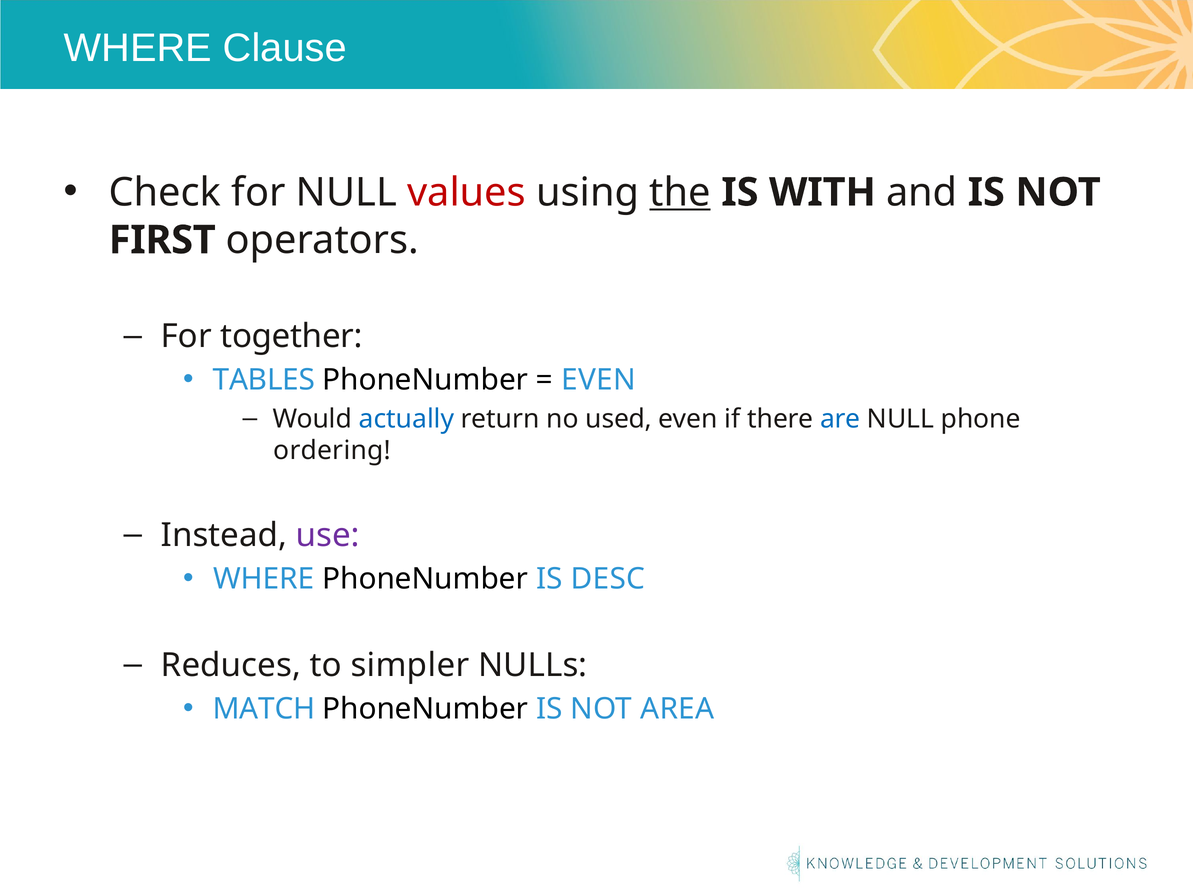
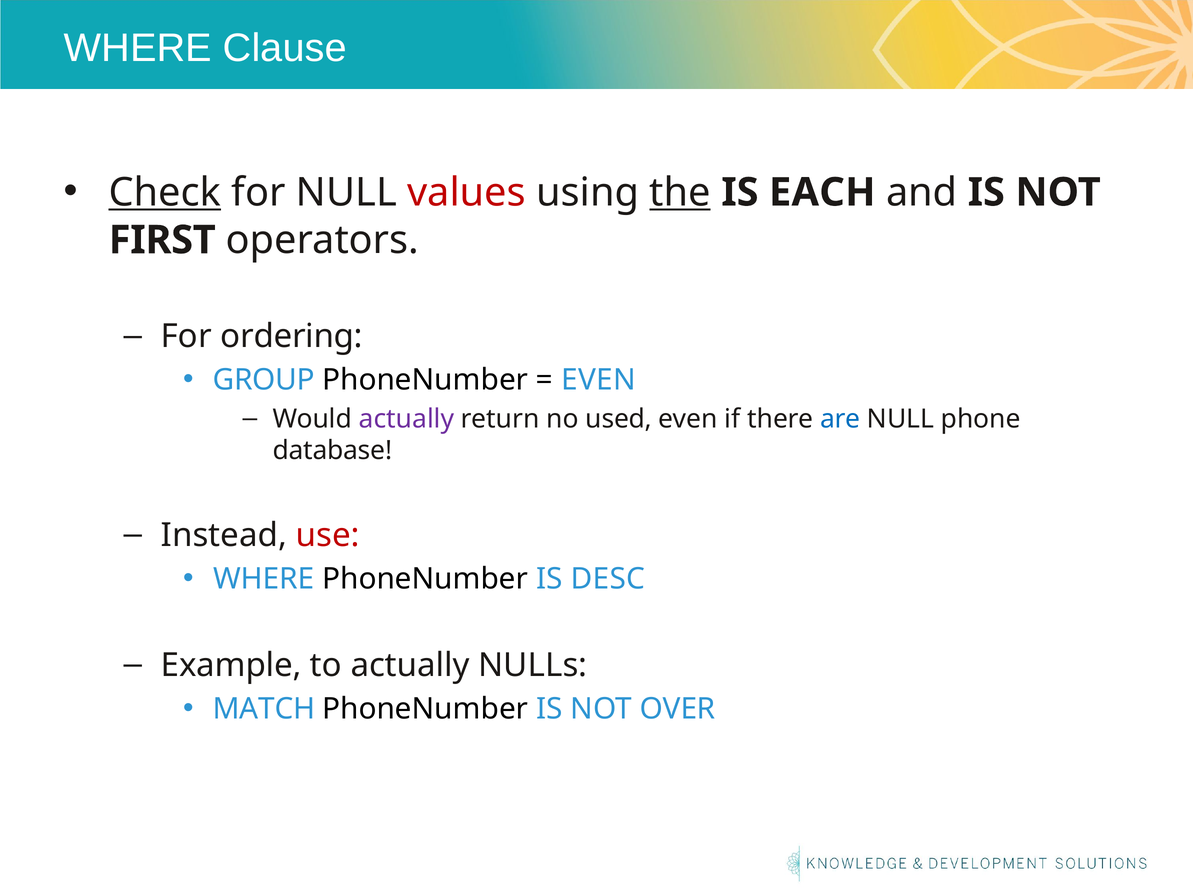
Check underline: none -> present
WITH: WITH -> EACH
together: together -> ordering
TABLES: TABLES -> GROUP
actually at (407, 419) colour: blue -> purple
ordering: ordering -> database
use colour: purple -> red
Reduces: Reduces -> Example
to simpler: simpler -> actually
AREA: AREA -> OVER
